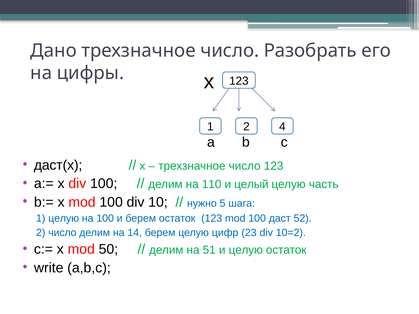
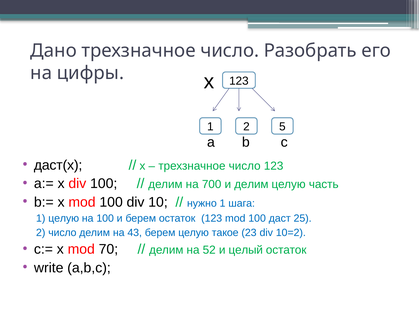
4: 4 -> 5
110: 110 -> 700
и целый: целый -> делим
нужно 5: 5 -> 1
52: 52 -> 25
14: 14 -> 43
цифр: цифр -> такое
50: 50 -> 70
51: 51 -> 52
и целую: целую -> целый
